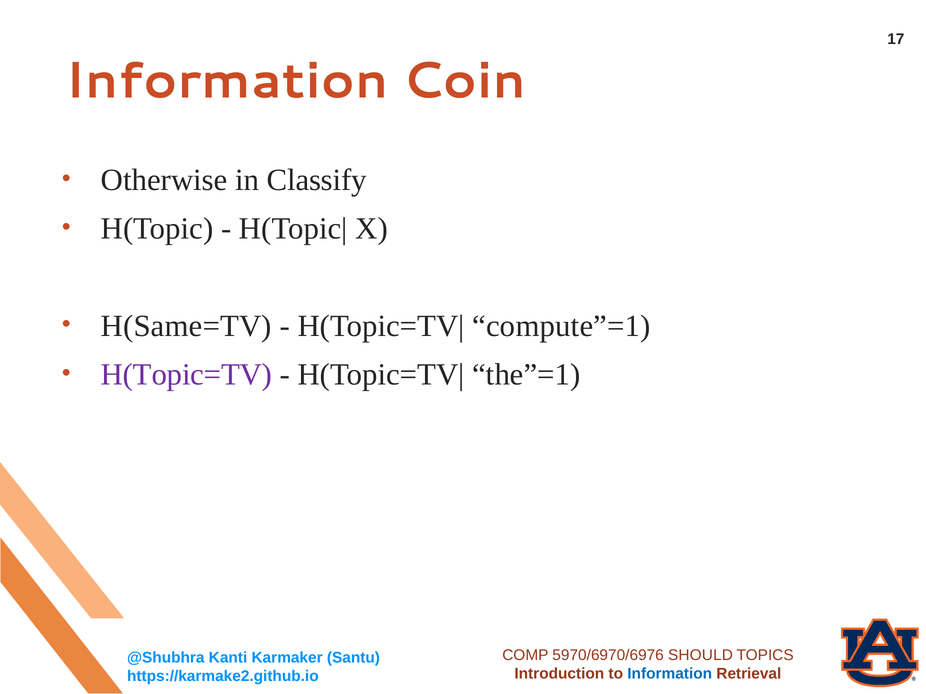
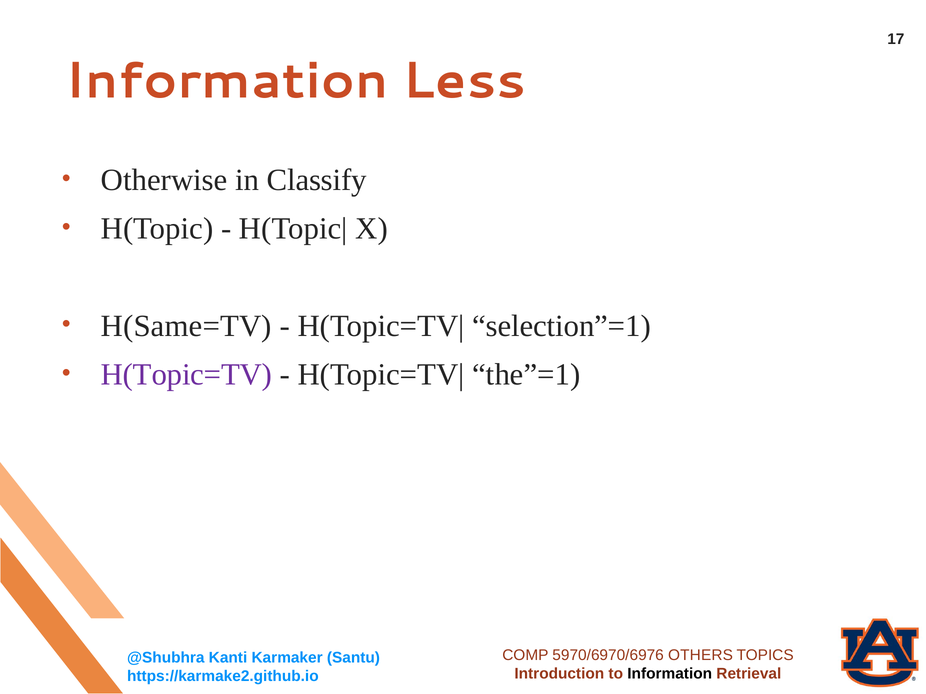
Coin: Coin -> Less
compute”=1: compute”=1 -> selection”=1
SHOULD: SHOULD -> OTHERS
Information at (670, 674) colour: blue -> black
